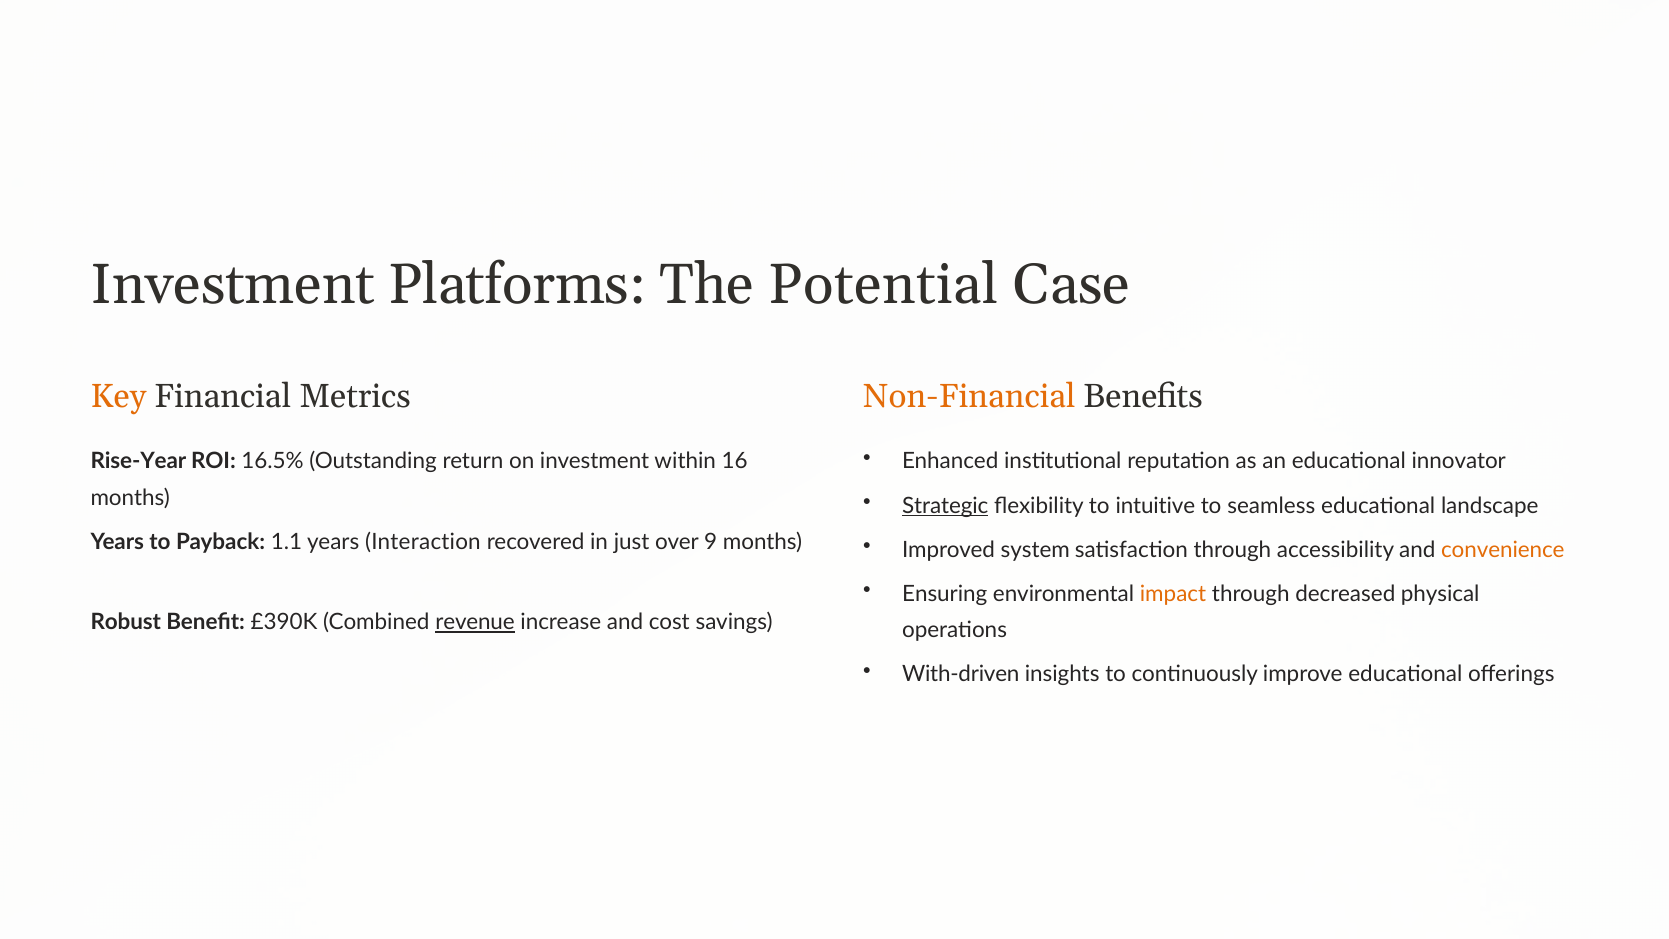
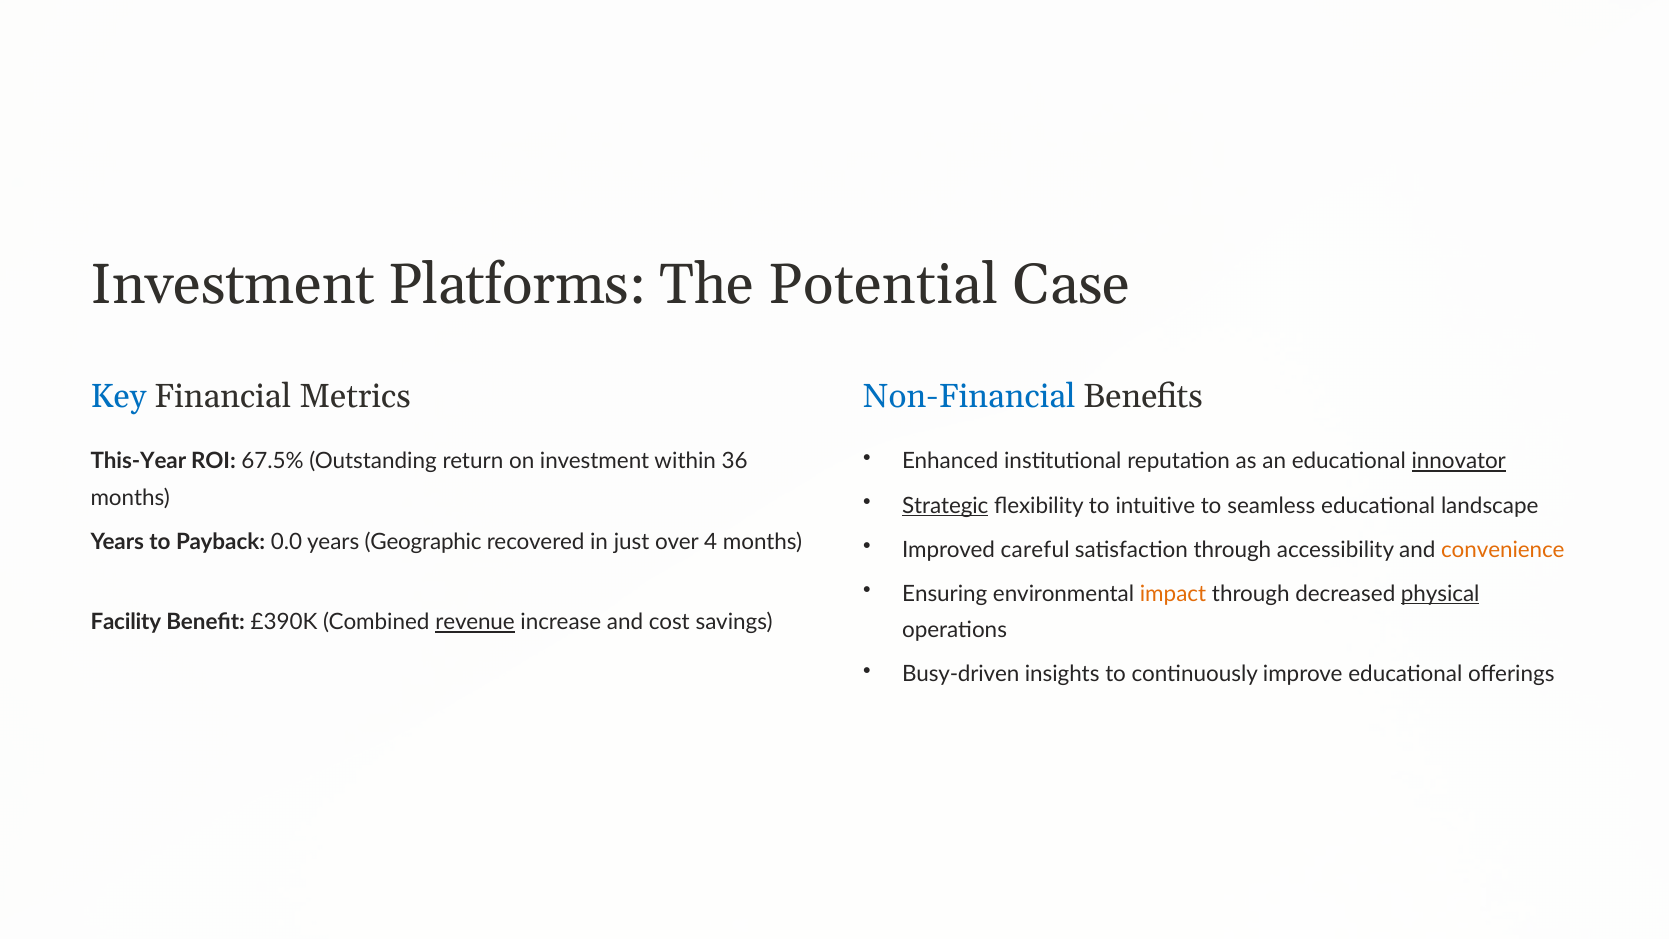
Key colour: orange -> blue
Non-Financial colour: orange -> blue
innovator underline: none -> present
Rise-Year: Rise-Year -> This-Year
16.5%: 16.5% -> 67.5%
16: 16 -> 36
1.1: 1.1 -> 0.0
Interaction: Interaction -> Geographic
9: 9 -> 4
system: system -> careful
physical underline: none -> present
Robust: Robust -> Facility
With-driven: With-driven -> Busy-driven
